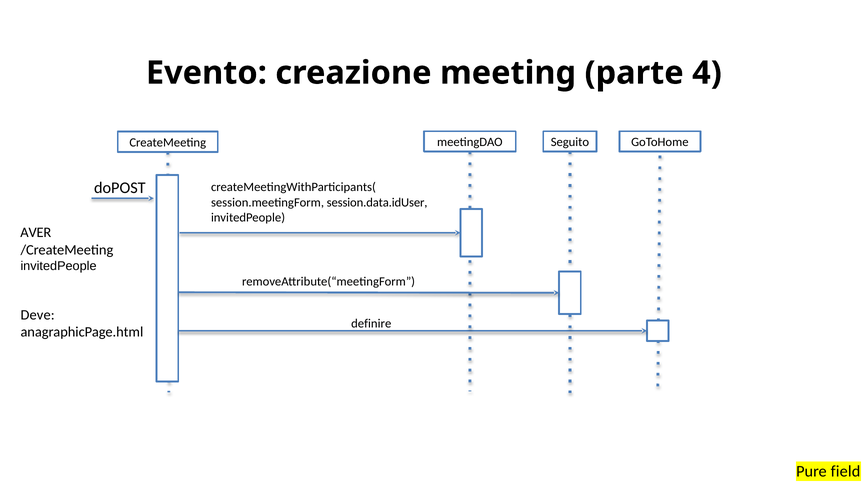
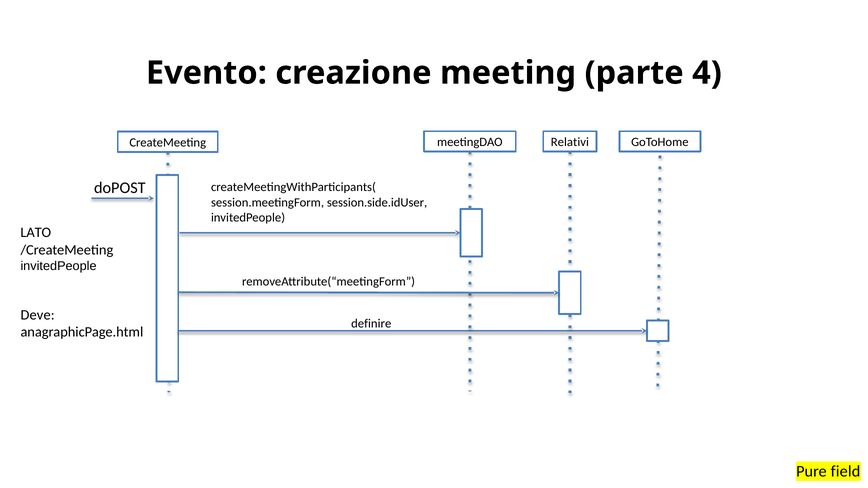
Seguito: Seguito -> Relativi
session.data.idUser: session.data.idUser -> session.side.idUser
AVER: AVER -> LATO
